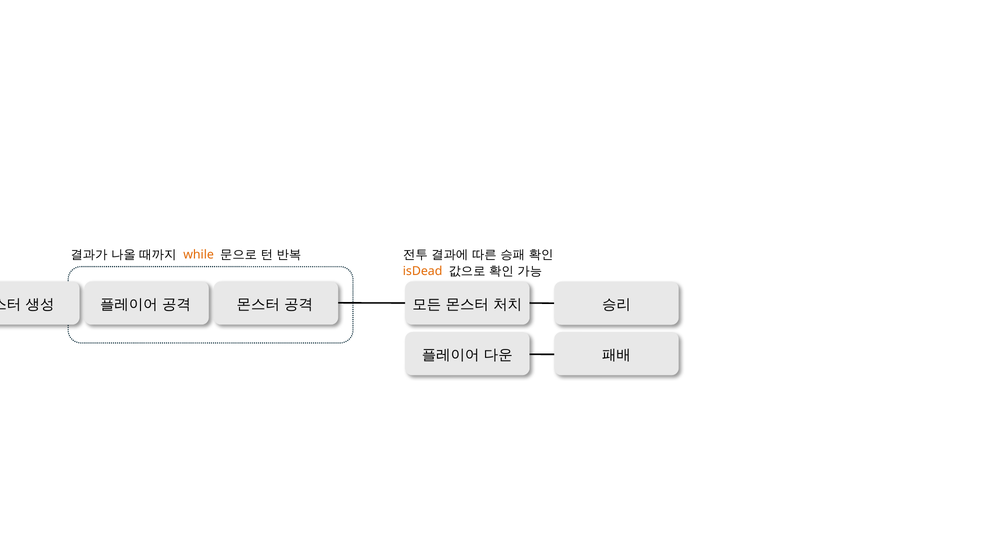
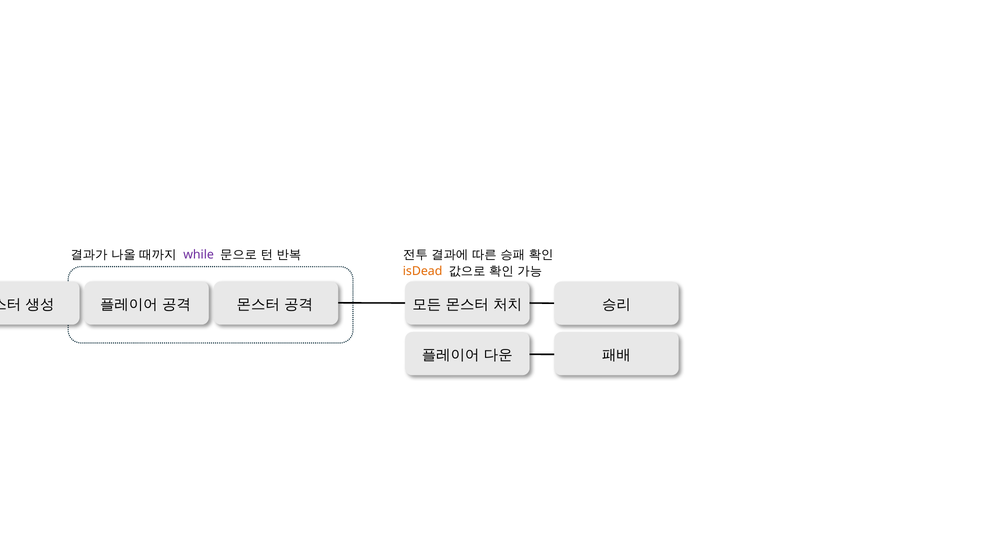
while colour: orange -> purple
